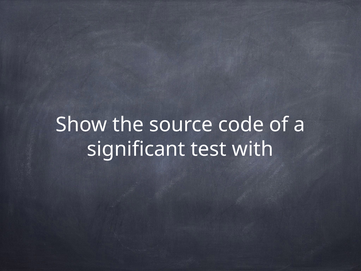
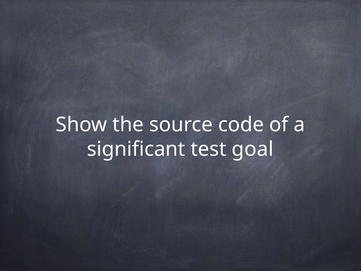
with: with -> goal
